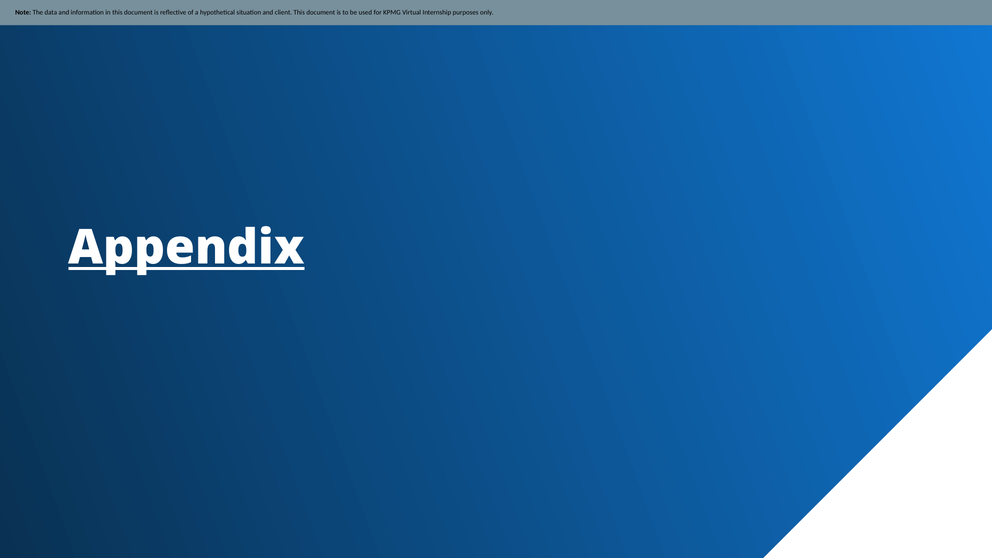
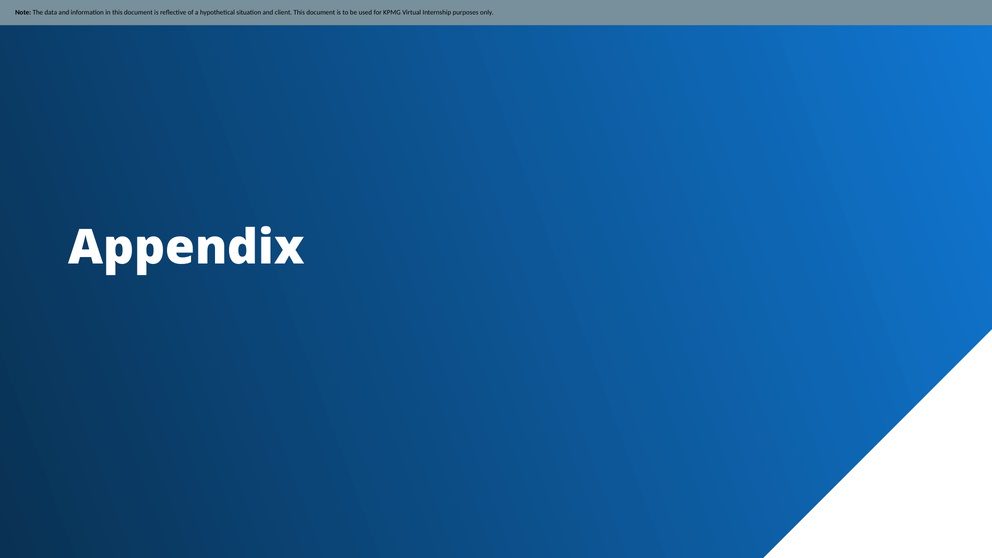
Appendix underline: present -> none
